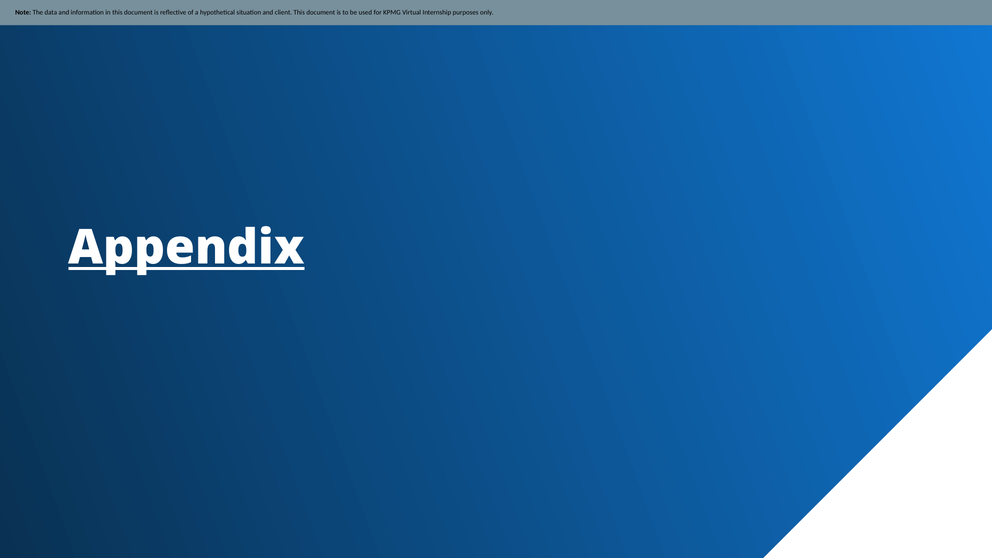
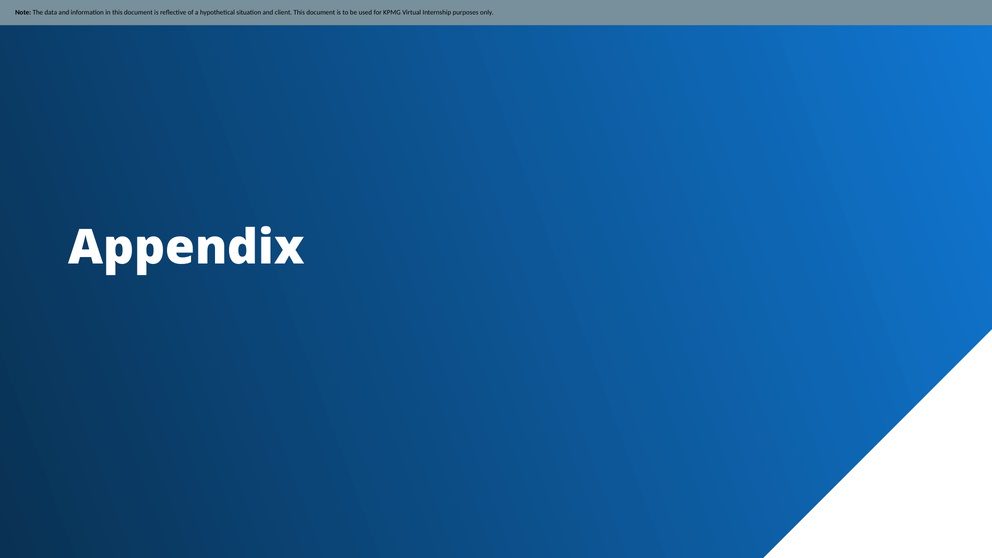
Appendix underline: present -> none
